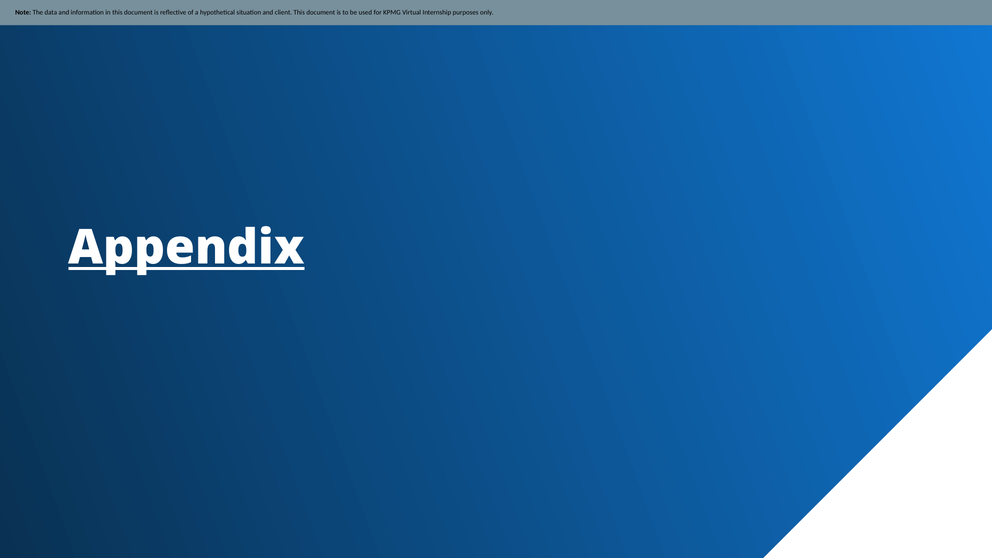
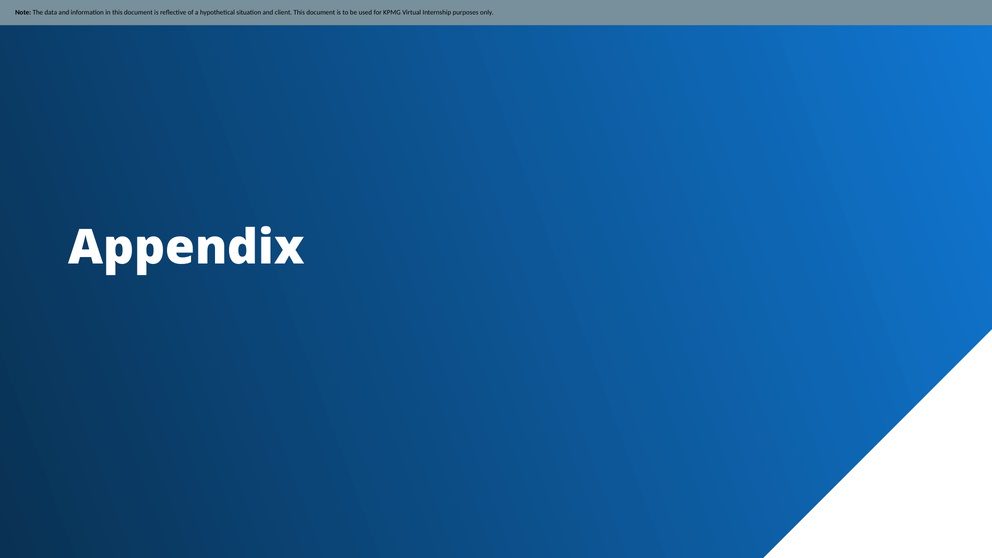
Appendix underline: present -> none
